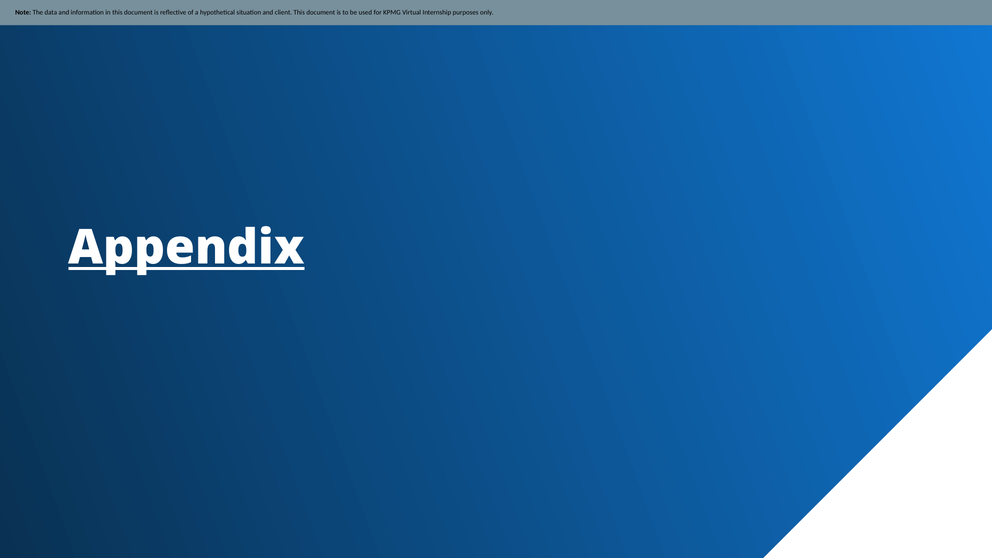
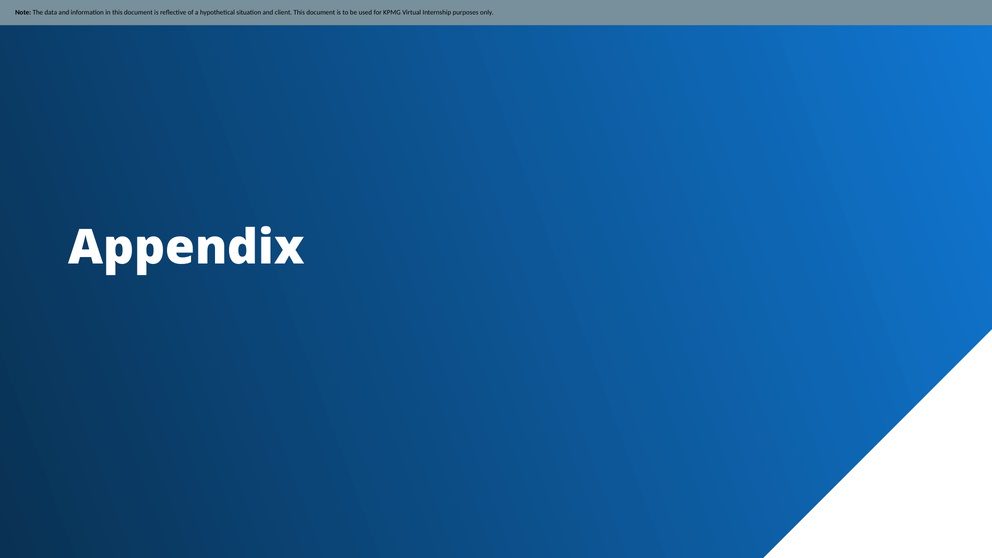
Appendix underline: present -> none
